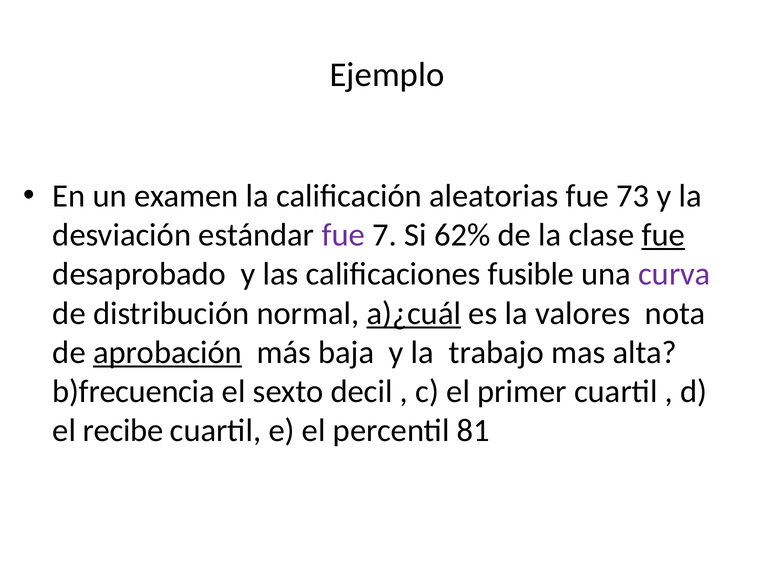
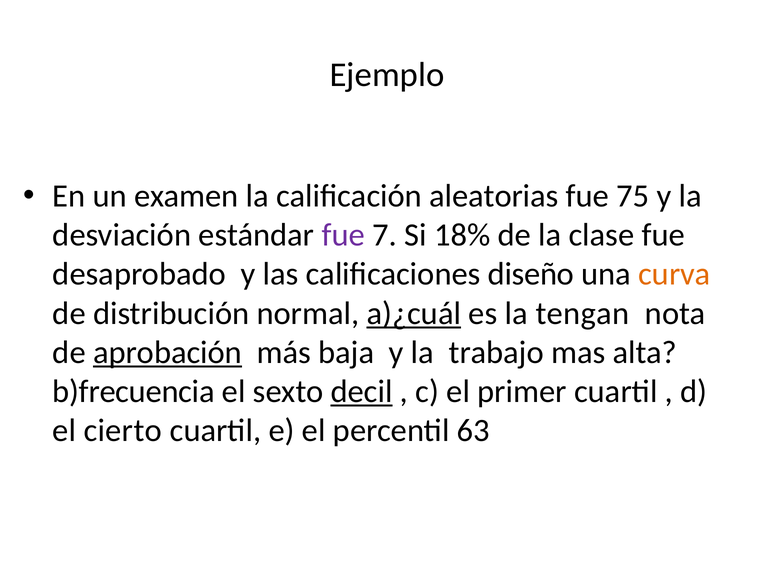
73: 73 -> 75
62%: 62% -> 18%
fue at (663, 235) underline: present -> none
fusible: fusible -> diseño
curva colour: purple -> orange
valores: valores -> tengan
decil underline: none -> present
recibe: recibe -> cierto
81: 81 -> 63
